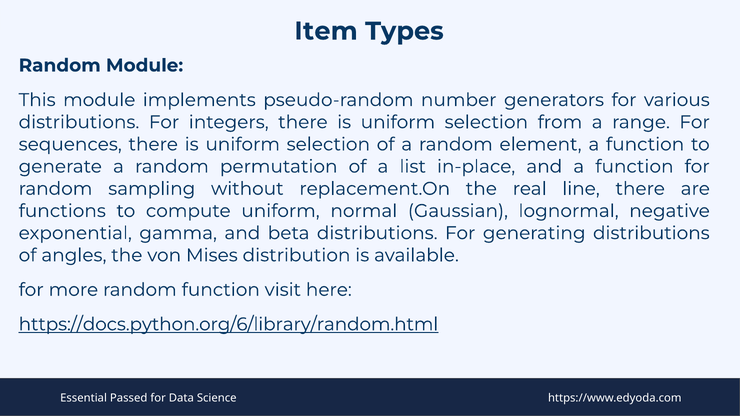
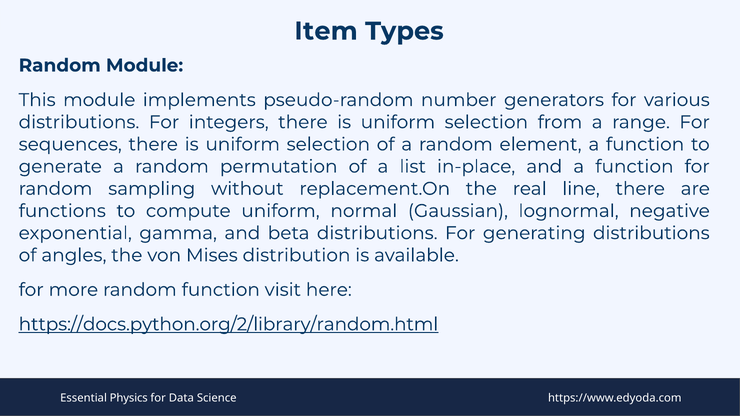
https://docs.python.org/6/library/random.html: https://docs.python.org/6/library/random.html -> https://docs.python.org/2/library/random.html
Passed: Passed -> Physics
